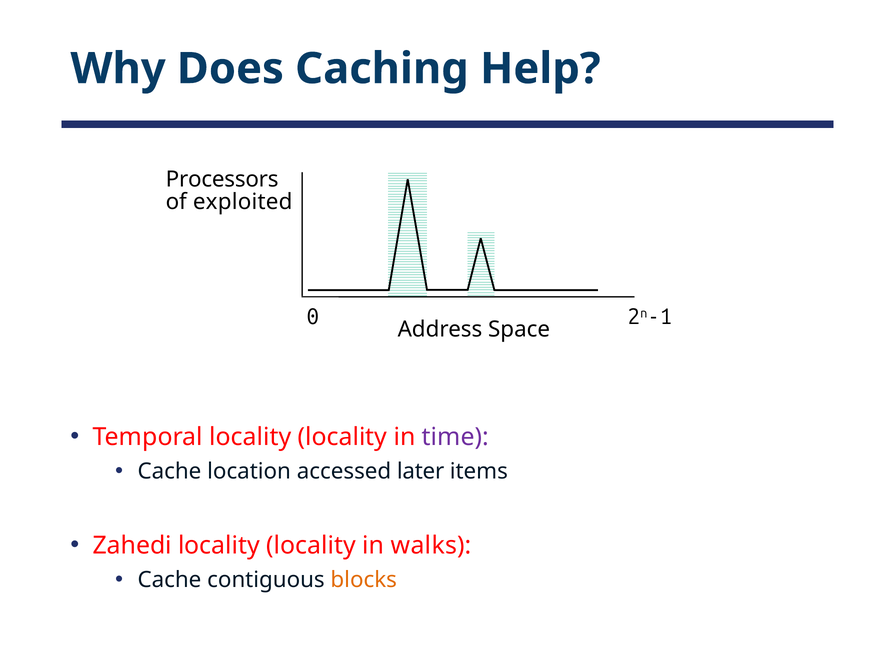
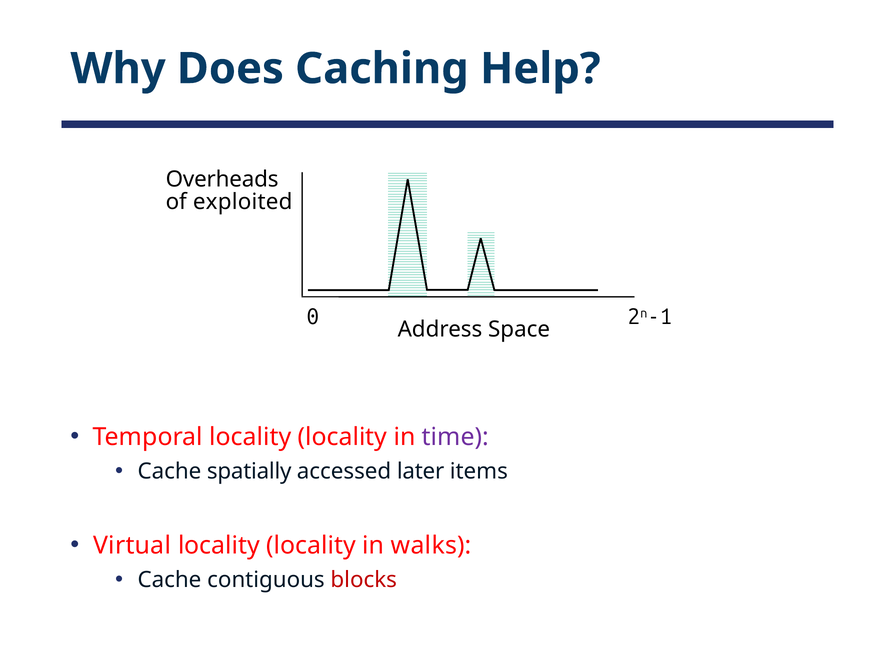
Processors: Processors -> Overheads
location: location -> spatially
Zahedi: Zahedi -> Virtual
blocks colour: orange -> red
